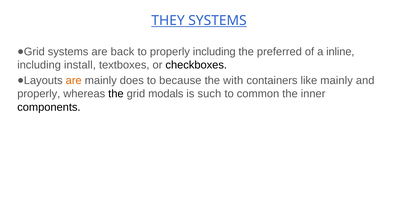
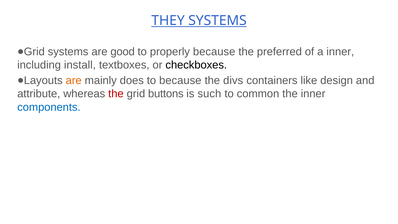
back: back -> good
properly including: including -> because
a inline: inline -> inner
with: with -> divs
like mainly: mainly -> design
properly at (39, 94): properly -> attribute
the at (116, 94) colour: black -> red
modals: modals -> buttons
components colour: black -> blue
